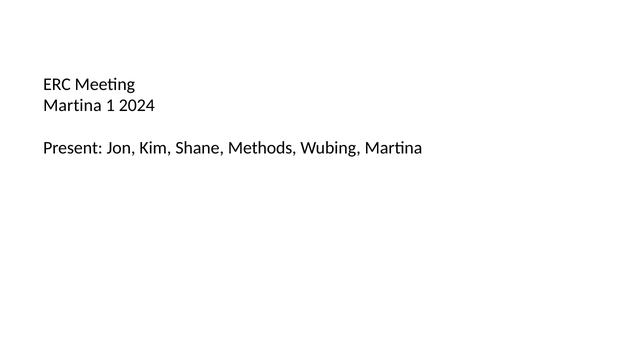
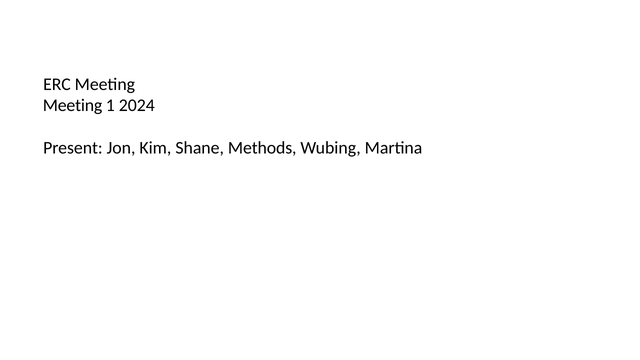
Martina at (72, 105): Martina -> Meeting
